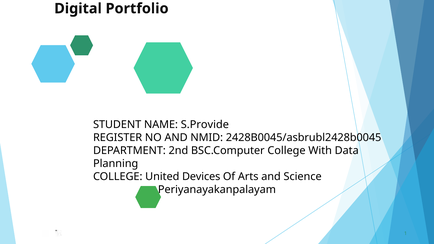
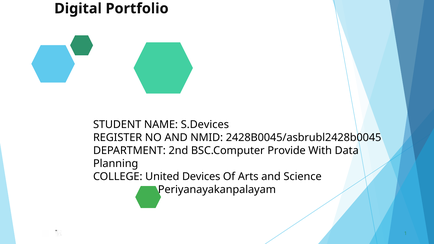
S.Provide: S.Provide -> S.Devices
BSC.Computer College: College -> Provide
